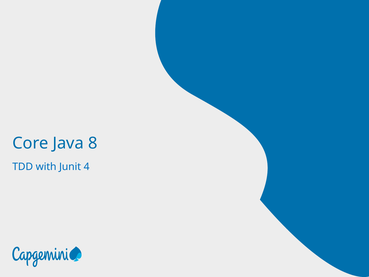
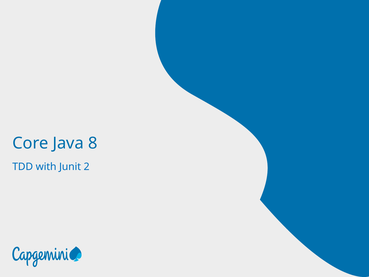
4: 4 -> 2
